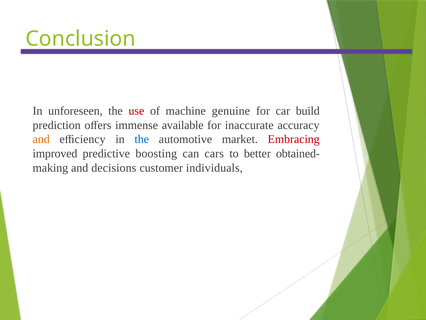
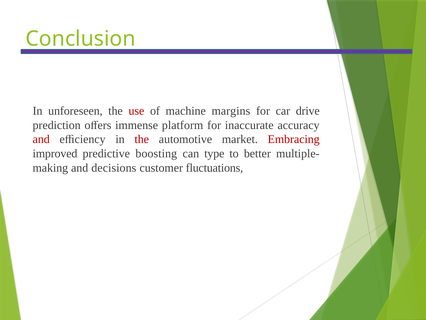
genuine: genuine -> margins
build: build -> drive
available: available -> platform
and at (41, 139) colour: orange -> red
the at (142, 139) colour: blue -> red
cars: cars -> type
obtained-: obtained- -> multiple-
individuals: individuals -> fluctuations
